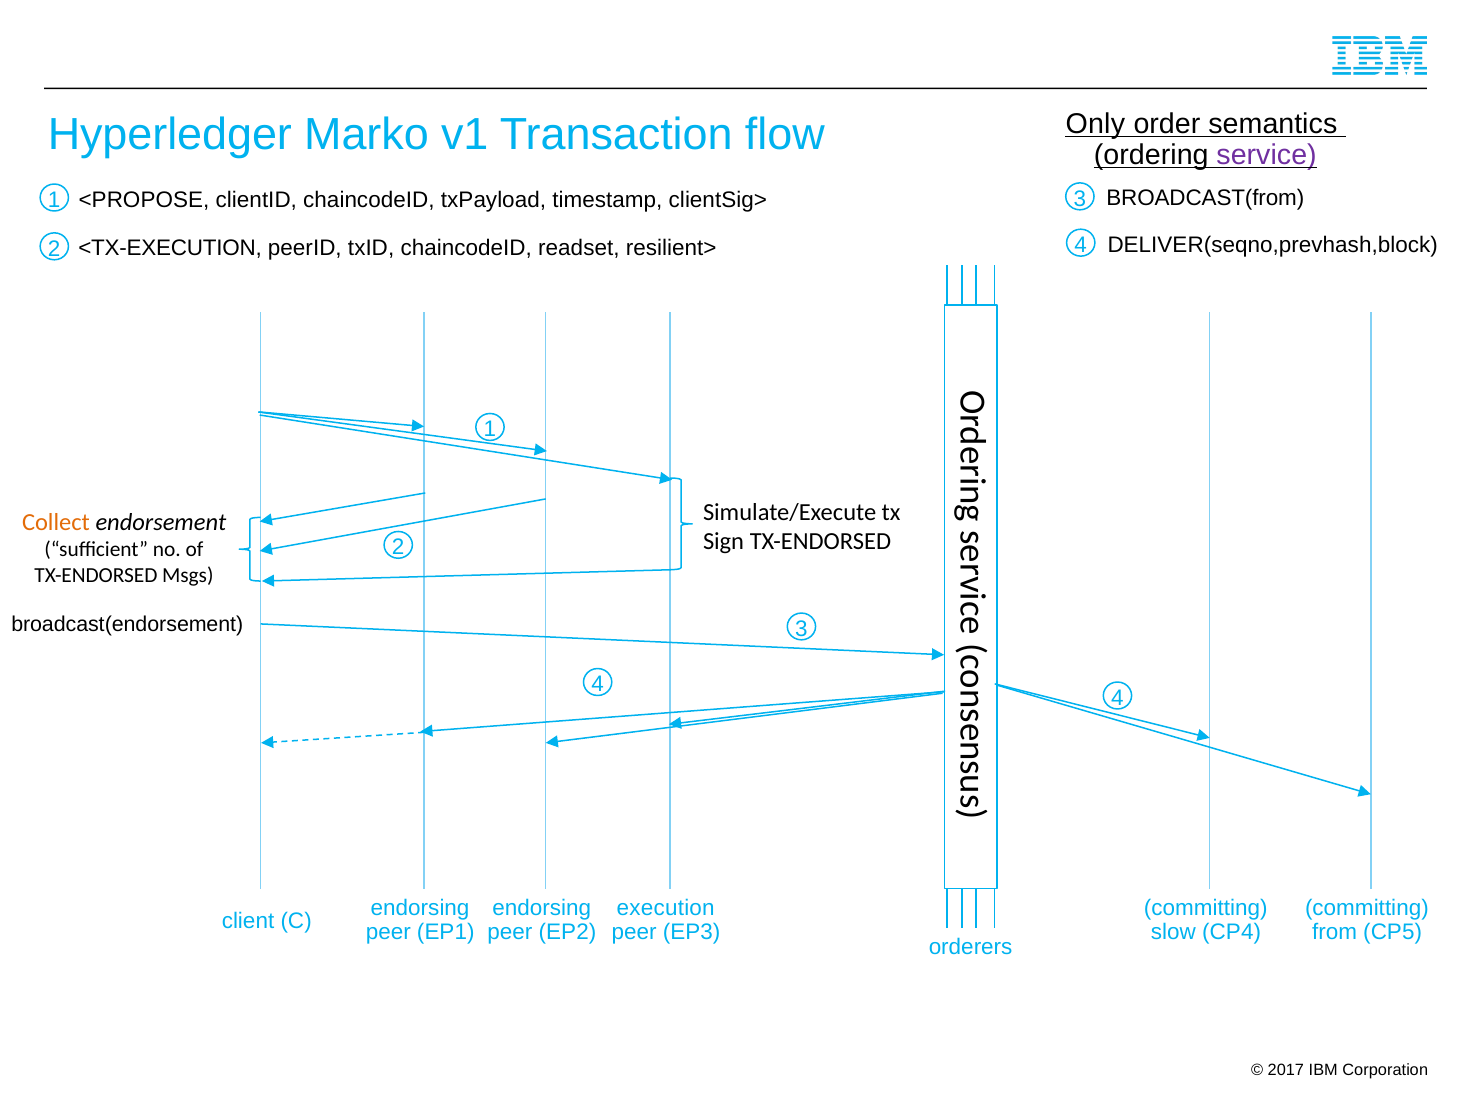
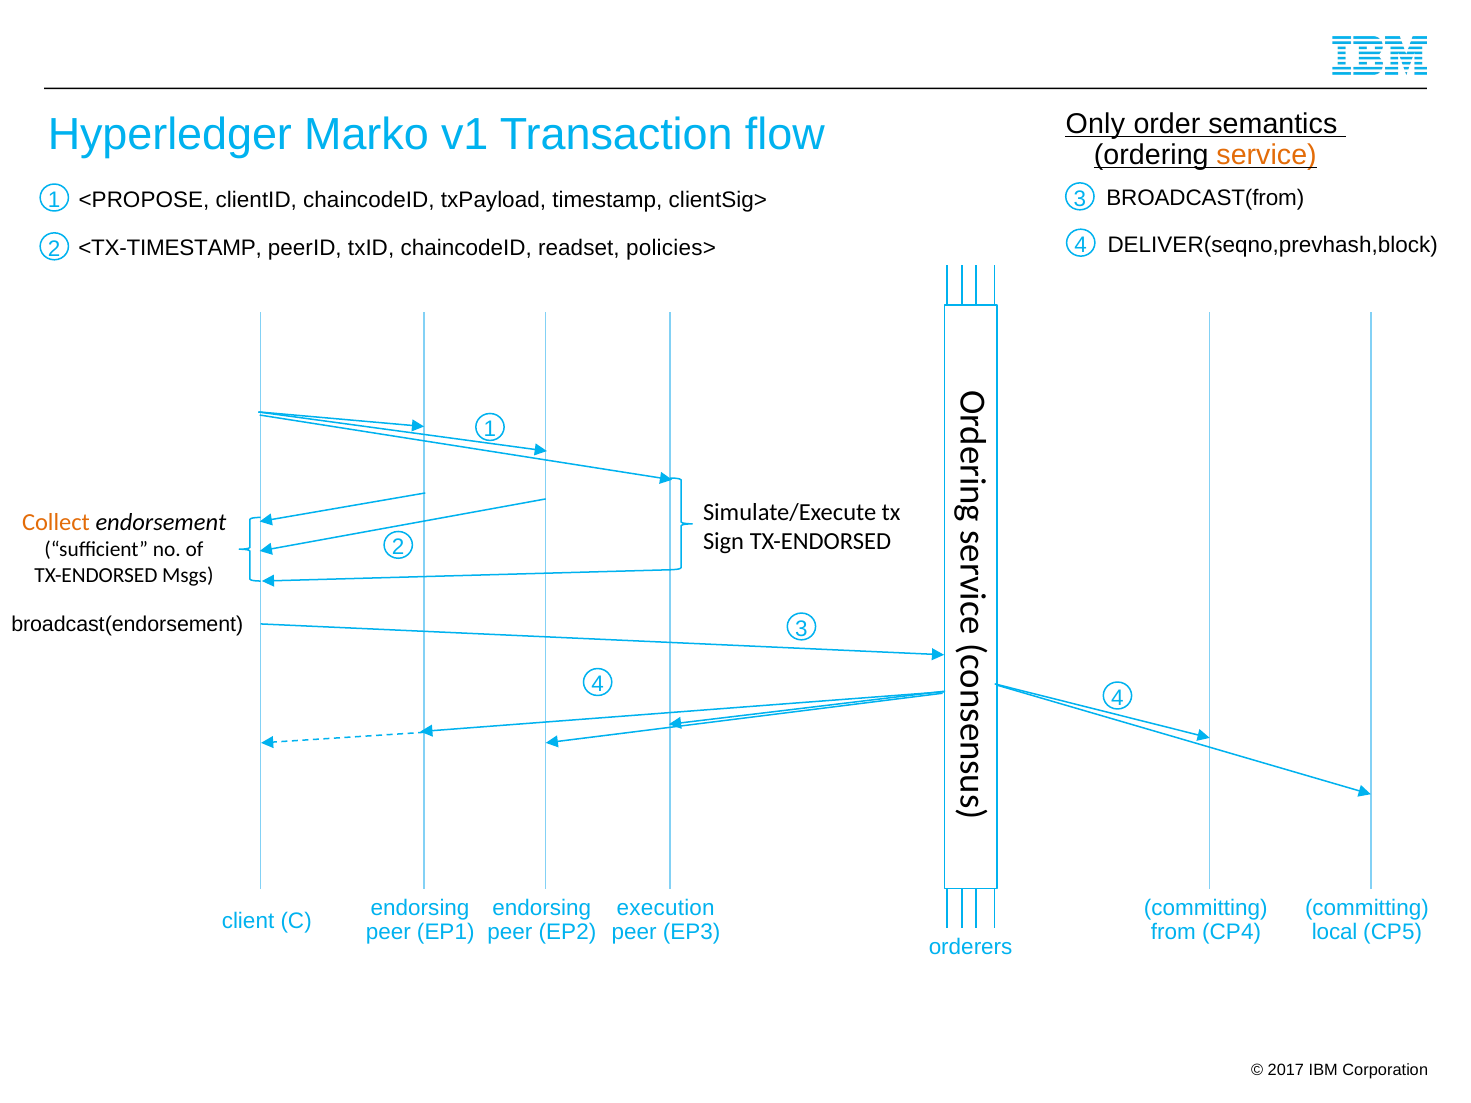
service colour: purple -> orange
<TX-EXECUTION: <TX-EXECUTION -> <TX-TIMESTAMP
resilient>: resilient> -> policies>
slow: slow -> from
from: from -> local
